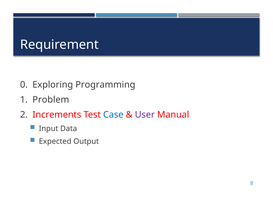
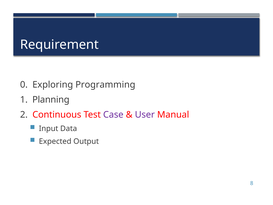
Problem: Problem -> Planning
Increments: Increments -> Continuous
Case colour: blue -> purple
